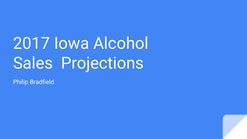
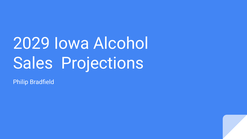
2017: 2017 -> 2029
